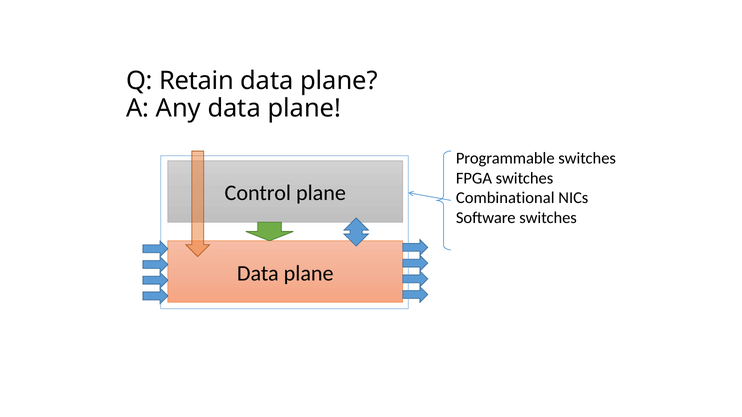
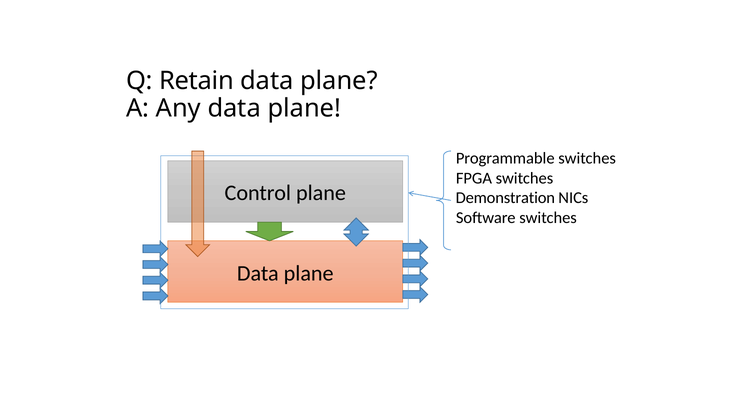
Combinational: Combinational -> Demonstration
